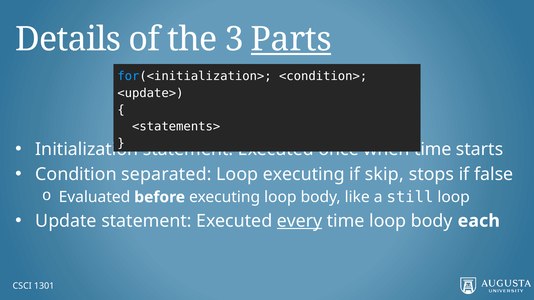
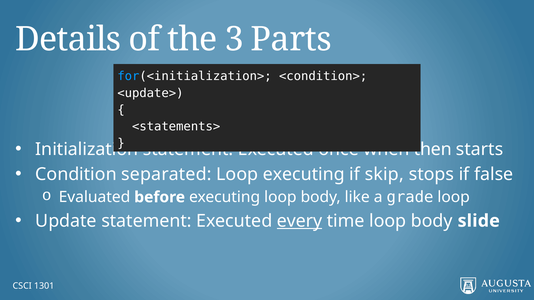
Parts underline: present -> none
time at (433, 149): time -> then
still: still -> grade
each: each -> slide
